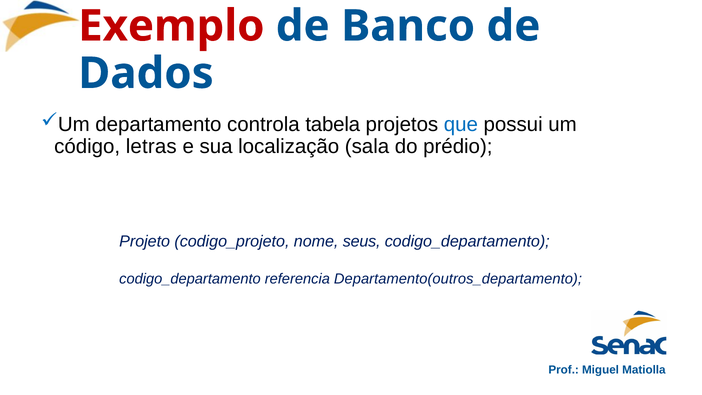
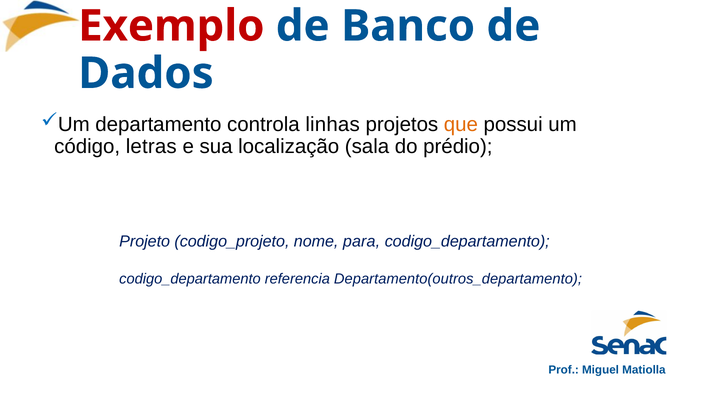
tabela: tabela -> linhas
que colour: blue -> orange
seus: seus -> para
